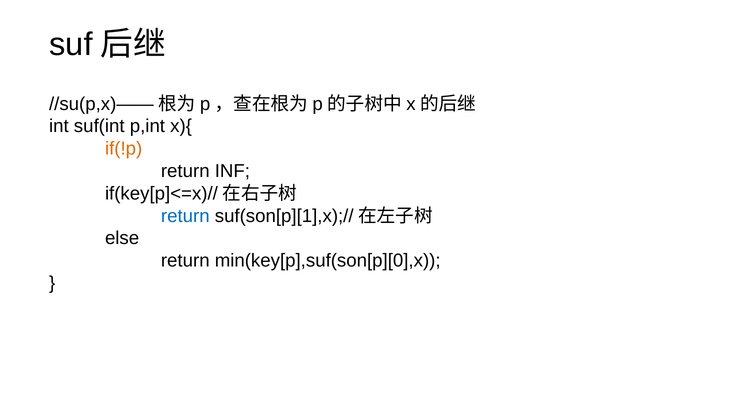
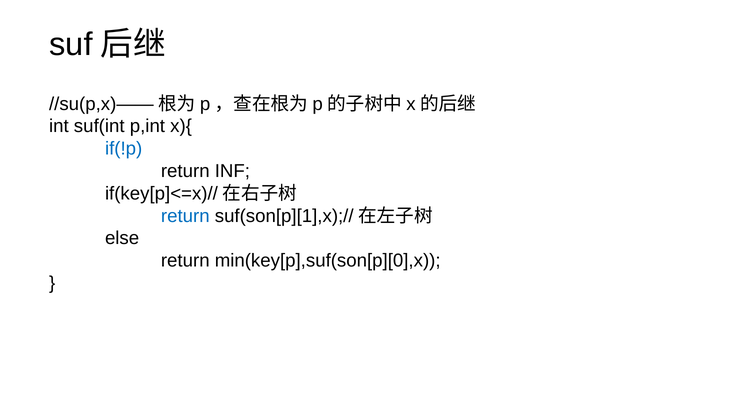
if(!p colour: orange -> blue
